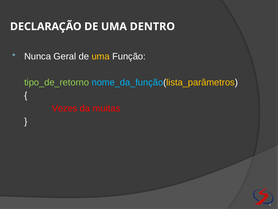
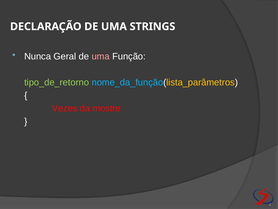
DENTRO: DENTRO -> STRINGS
uma at (101, 56) colour: yellow -> pink
muitas: muitas -> mostre
